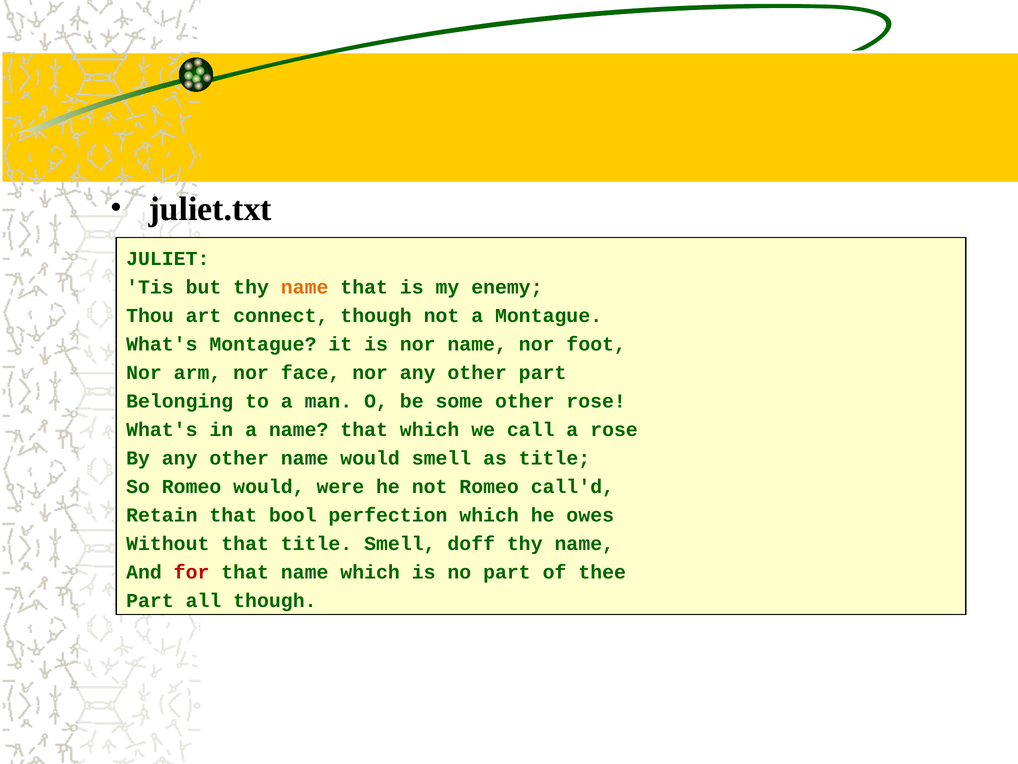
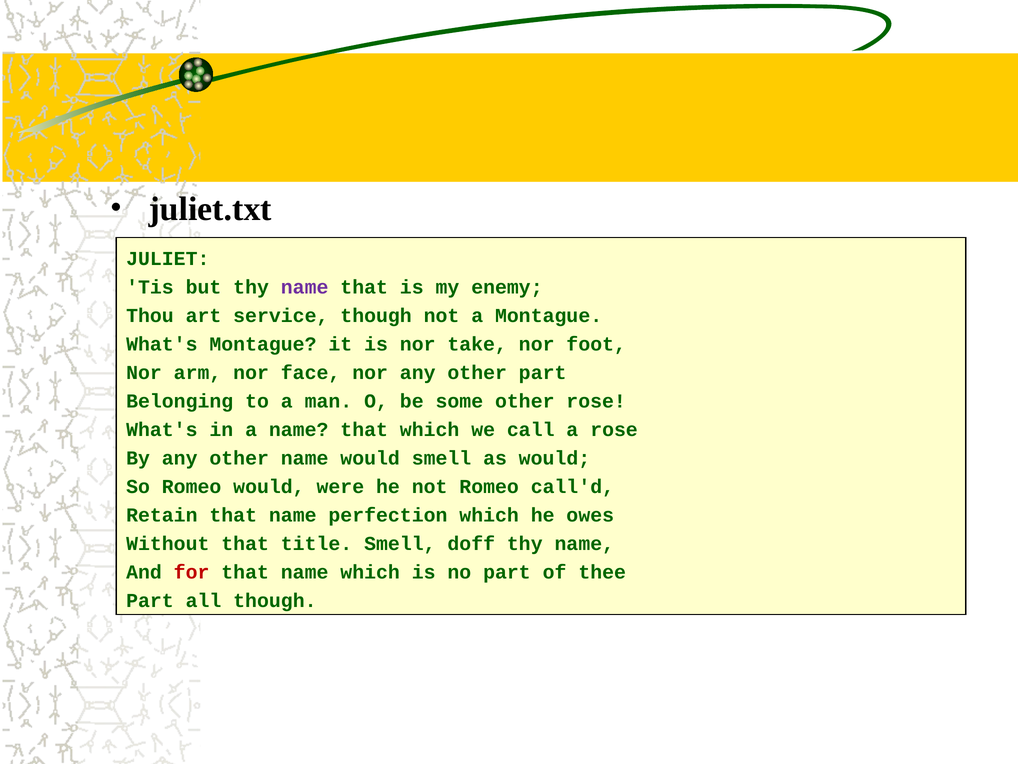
name at (305, 287) colour: orange -> purple
connect: connect -> service
nor name: name -> take
as title: title -> would
Retain that bool: bool -> name
